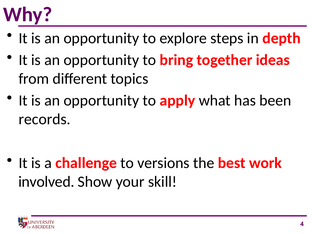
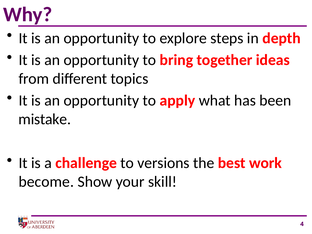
records: records -> mistake
involved: involved -> become
